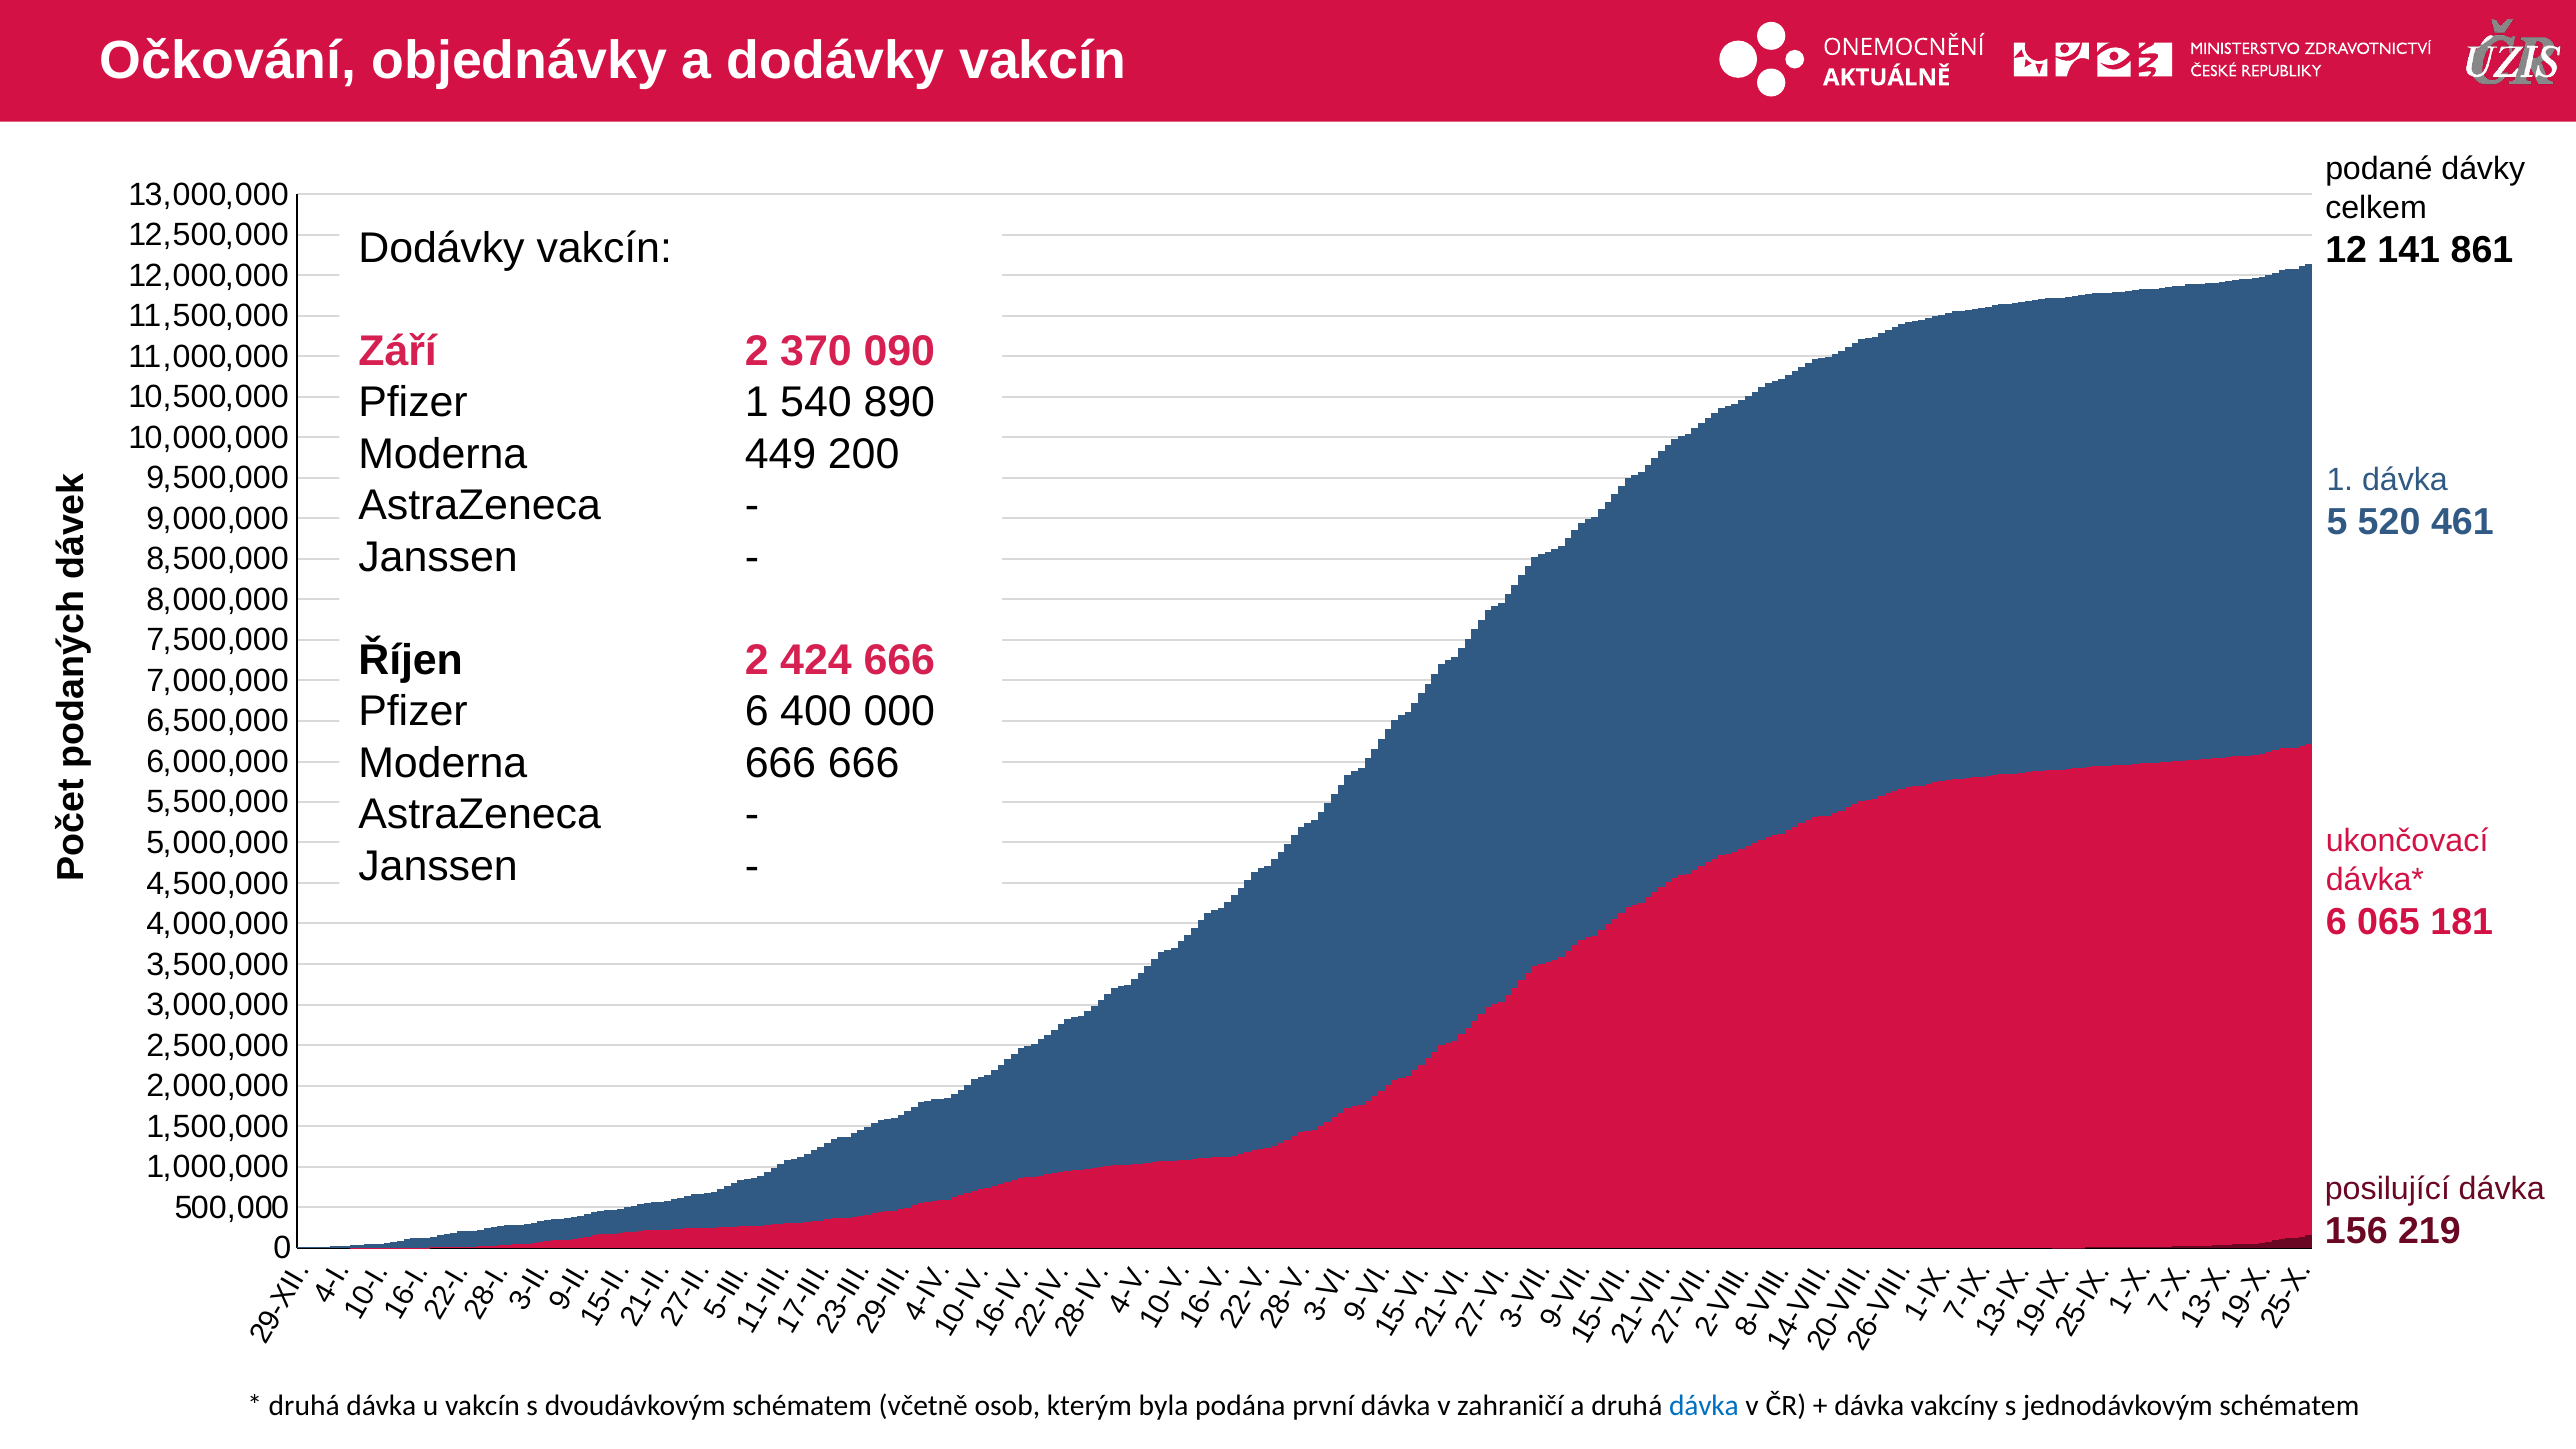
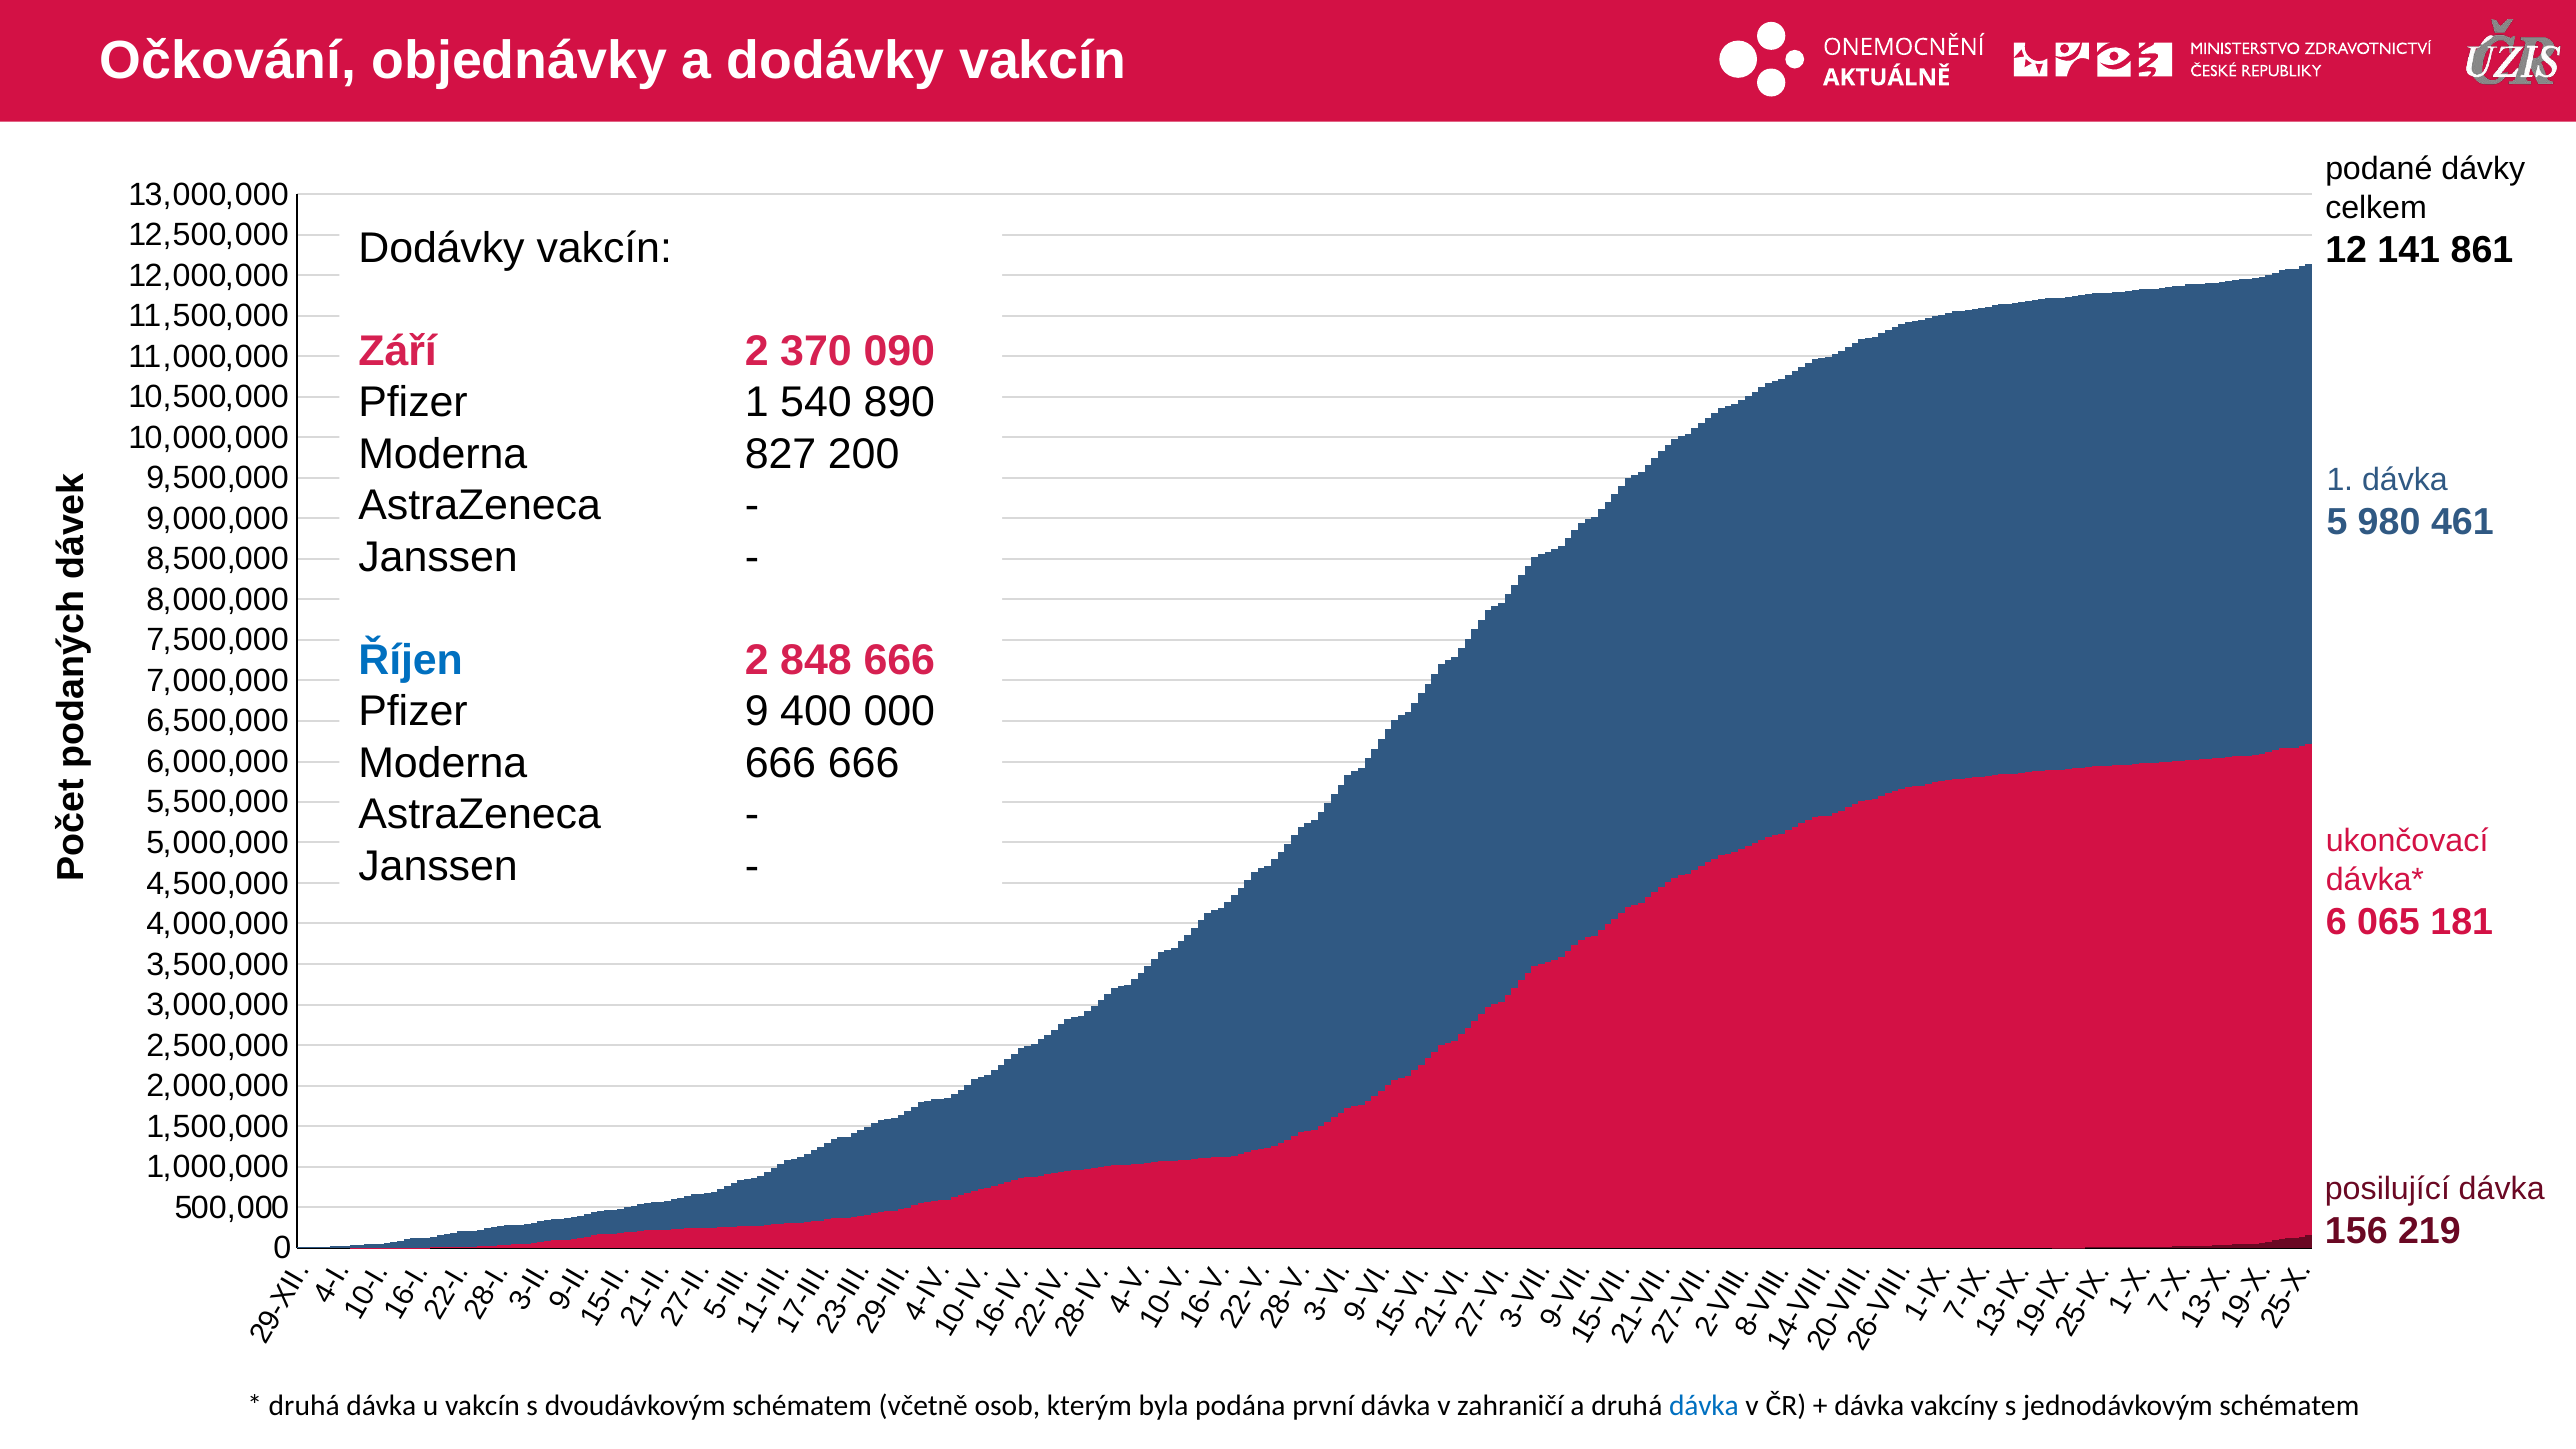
449: 449 -> 827
520: 520 -> 980
Říjen colour: black -> blue
424: 424 -> 848
Pfizer 6: 6 -> 9
